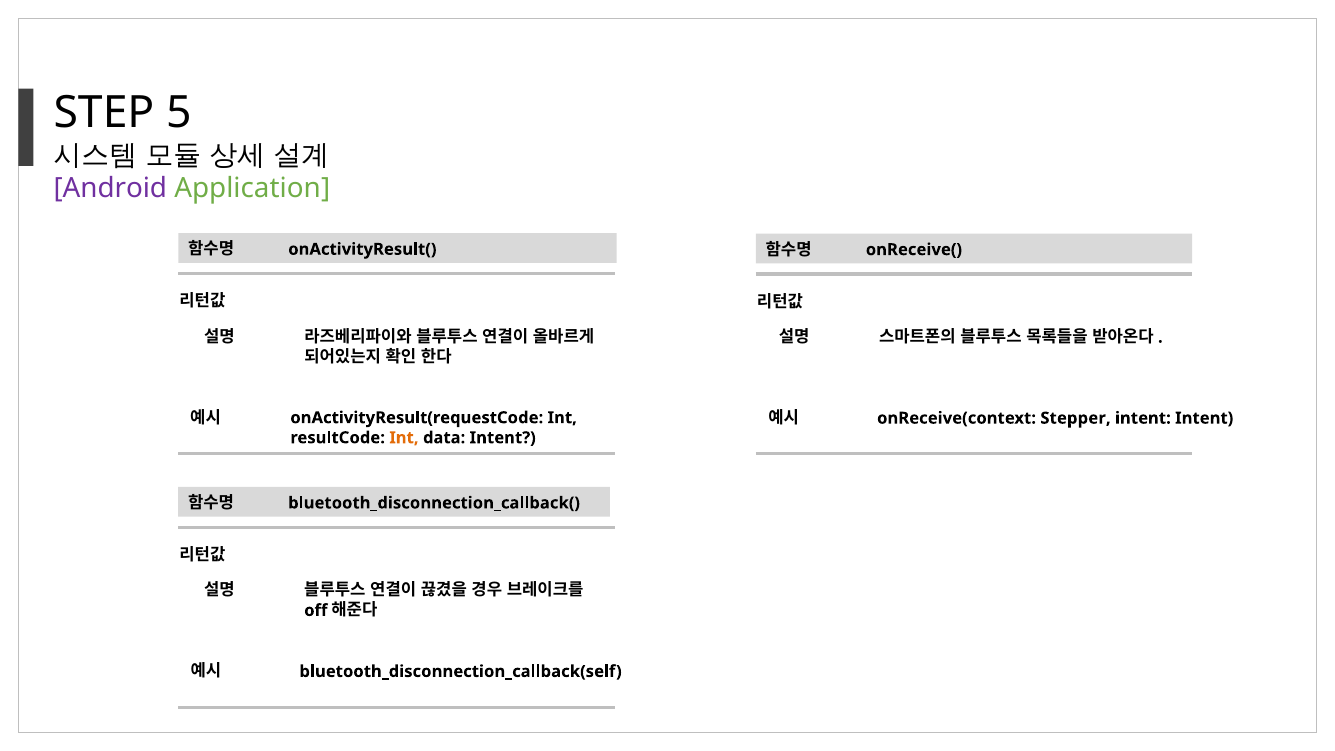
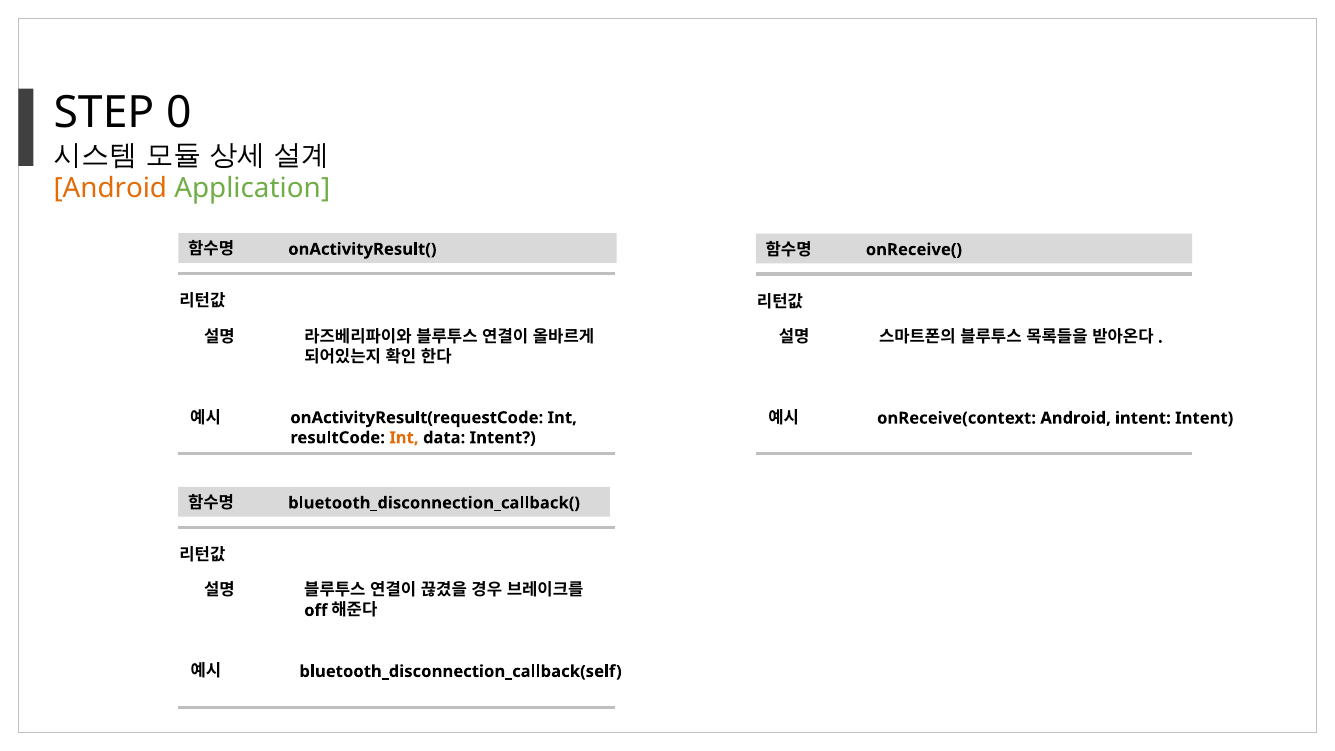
5: 5 -> 0
Android at (110, 189) colour: purple -> orange
onReceive(context Stepper: Stepper -> Android
